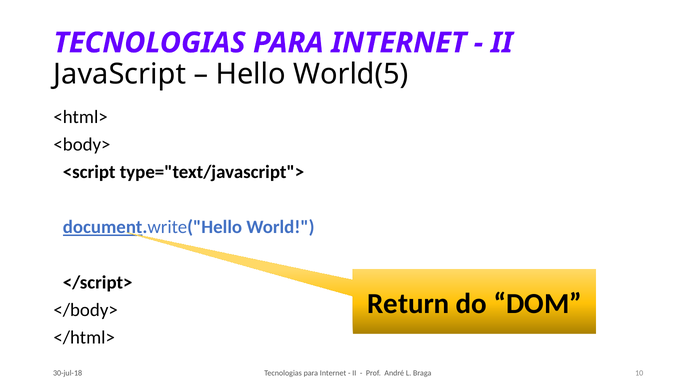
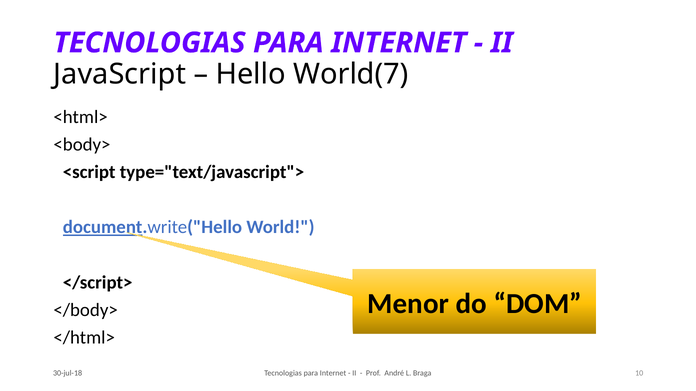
World(5: World(5 -> World(7
Return: Return -> Menor
